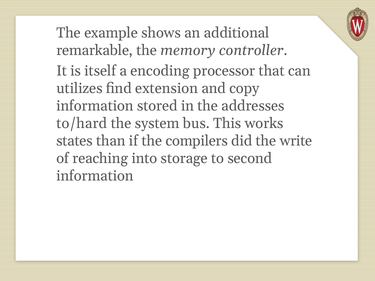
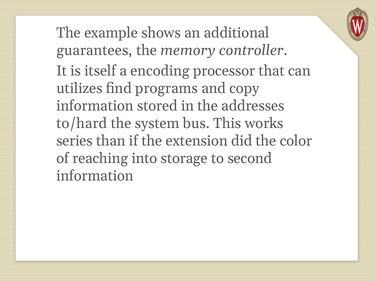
remarkable: remarkable -> guarantees
extension: extension -> programs
states: states -> series
compilers: compilers -> extension
write: write -> color
